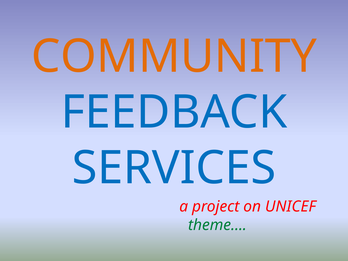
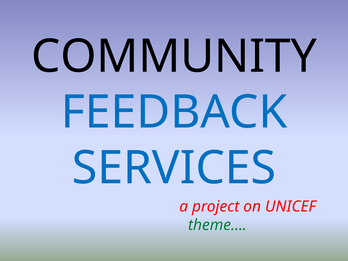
COMMUNITY colour: orange -> black
